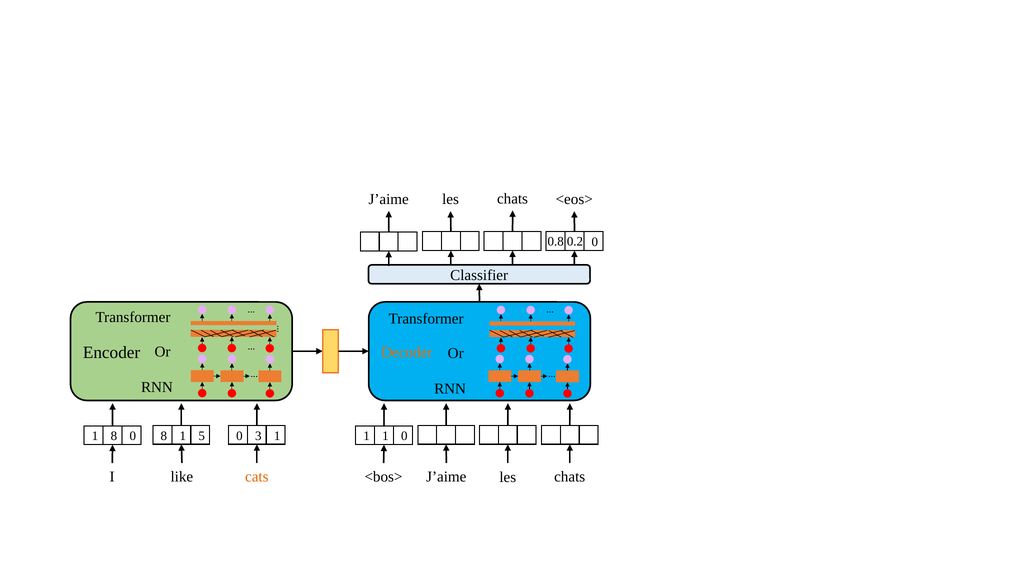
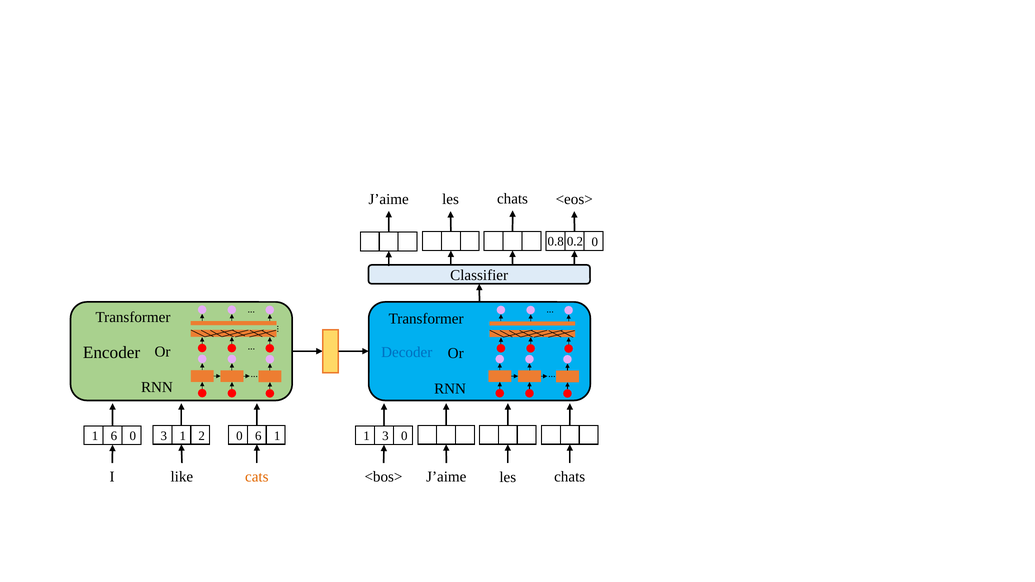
Decoder colour: orange -> blue
1 8: 8 -> 6
0 8: 8 -> 3
5: 5 -> 2
0 3: 3 -> 6
1 1: 1 -> 3
